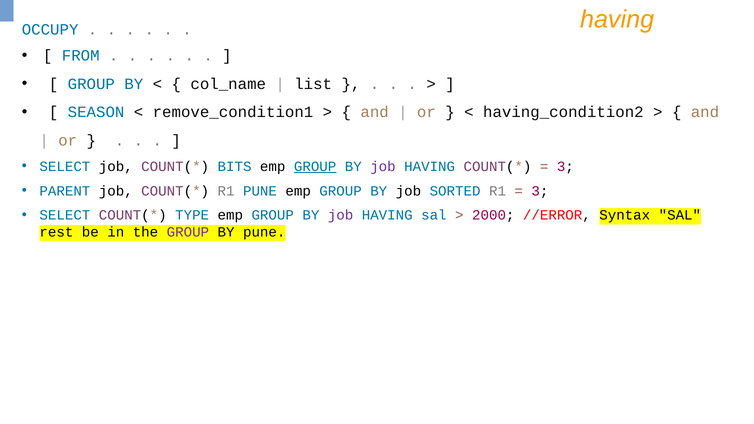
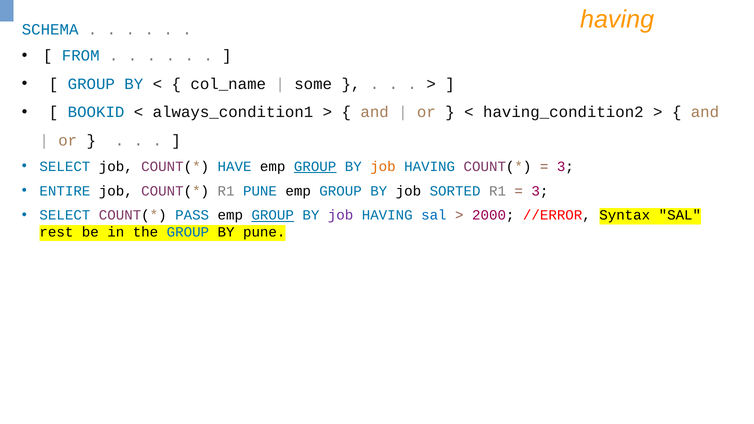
OCCUPY: OCCUPY -> SCHEMA
list: list -> some
SEASON: SEASON -> BOOKID
remove_condition1: remove_condition1 -> always_condition1
BITS: BITS -> HAVE
job at (383, 166) colour: purple -> orange
PARENT: PARENT -> ENTIRE
TYPE: TYPE -> PASS
GROUP at (273, 215) underline: none -> present
GROUP at (188, 232) colour: purple -> blue
